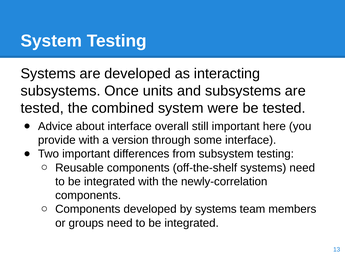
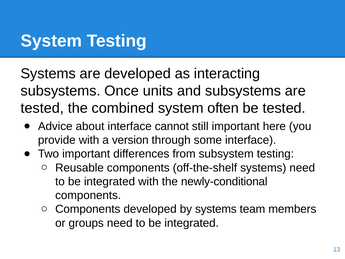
were: were -> often
overall: overall -> cannot
newly-correlation: newly-correlation -> newly-conditional
